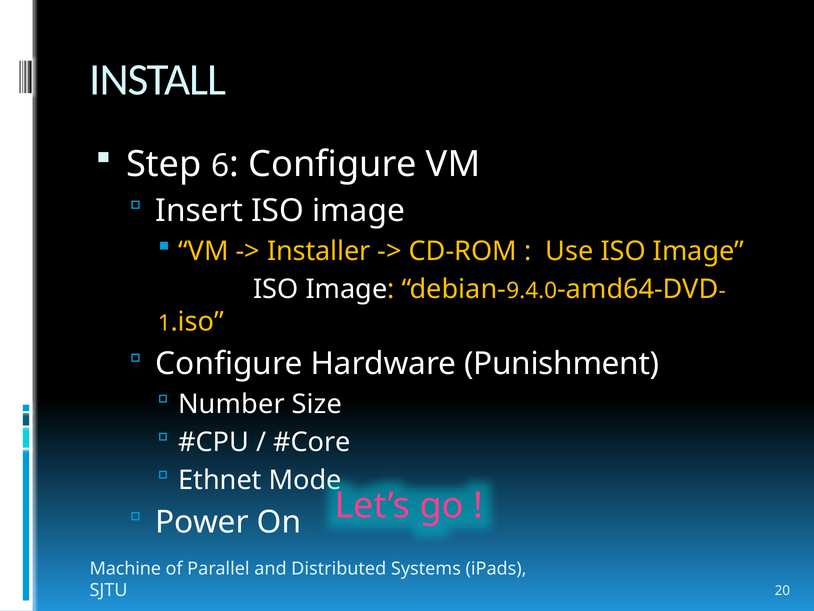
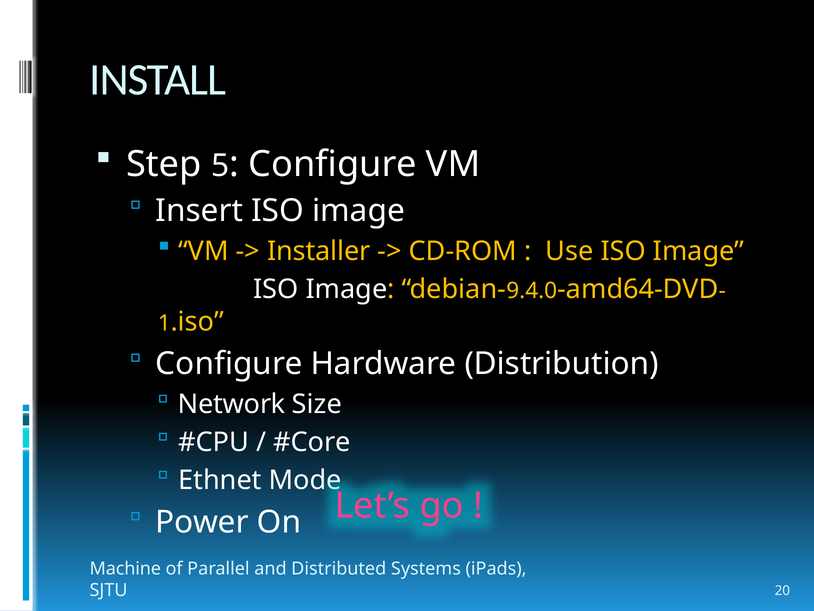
6: 6 -> 5
Punishment: Punishment -> Distribution
Number: Number -> Network
